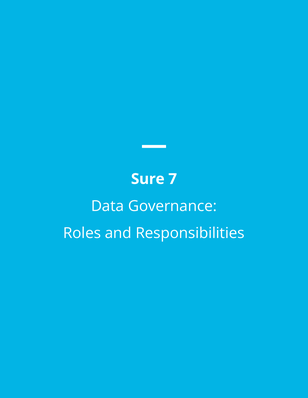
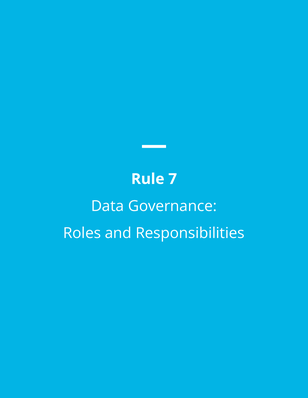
Sure: Sure -> Rule
